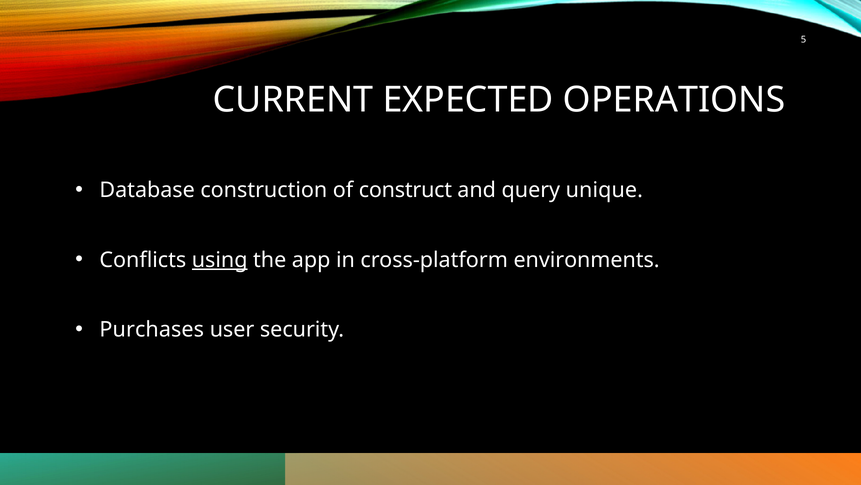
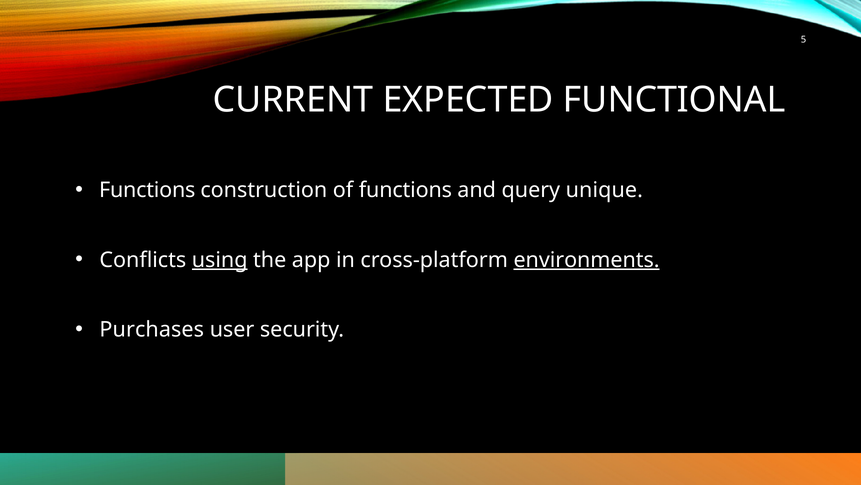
OPERATIONS: OPERATIONS -> FUNCTIONAL
Database at (147, 190): Database -> Functions
of construct: construct -> functions
environments underline: none -> present
